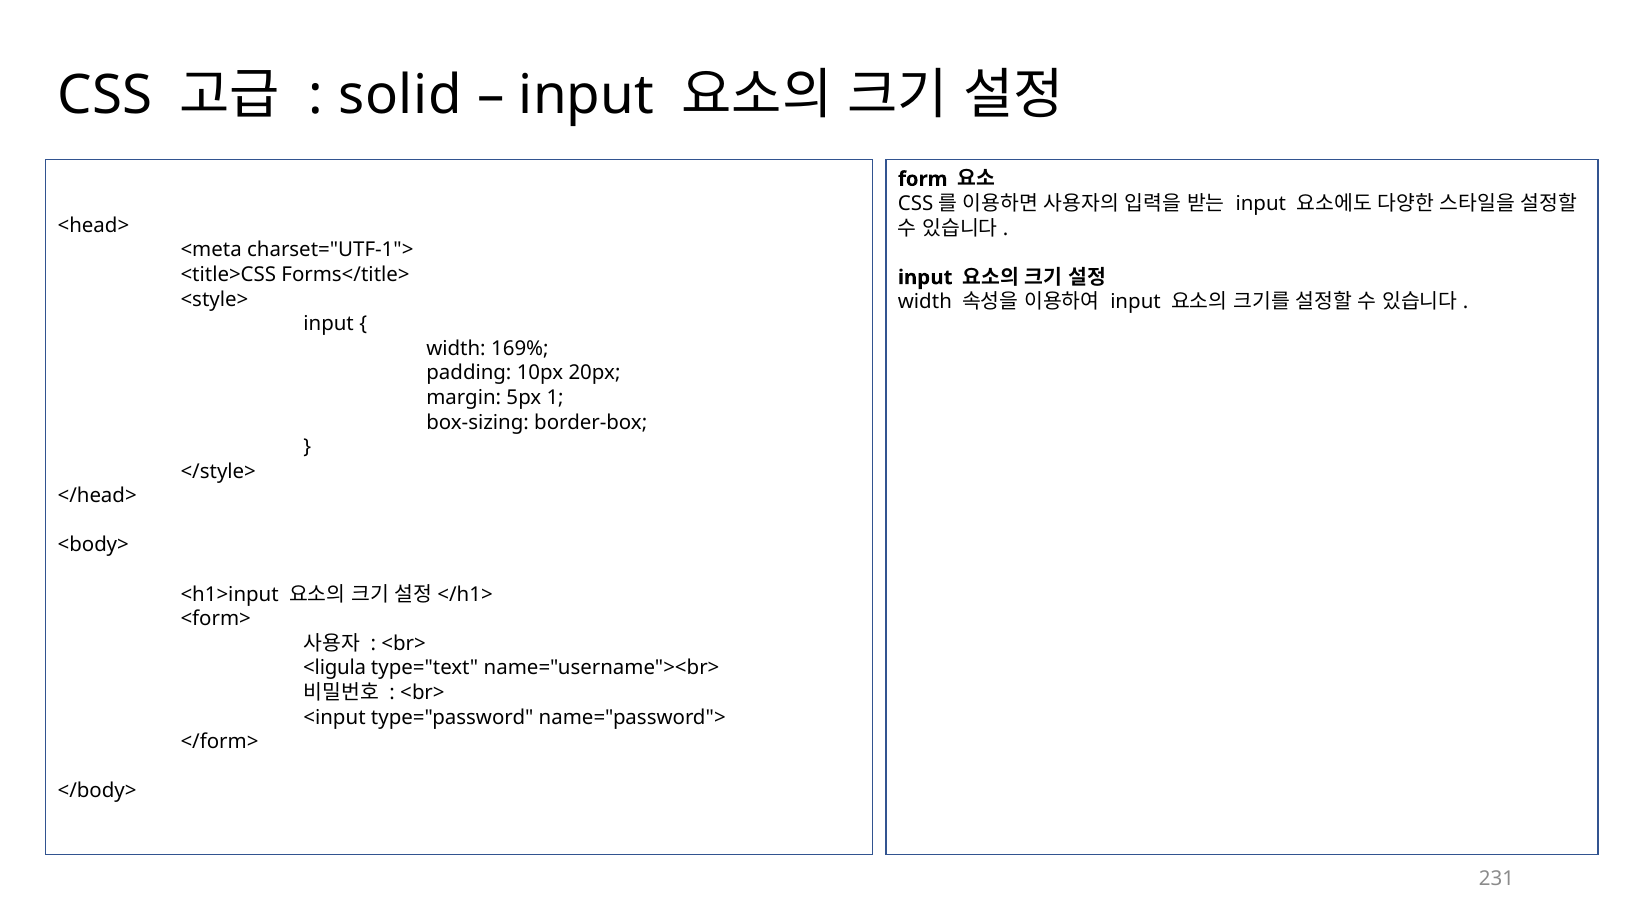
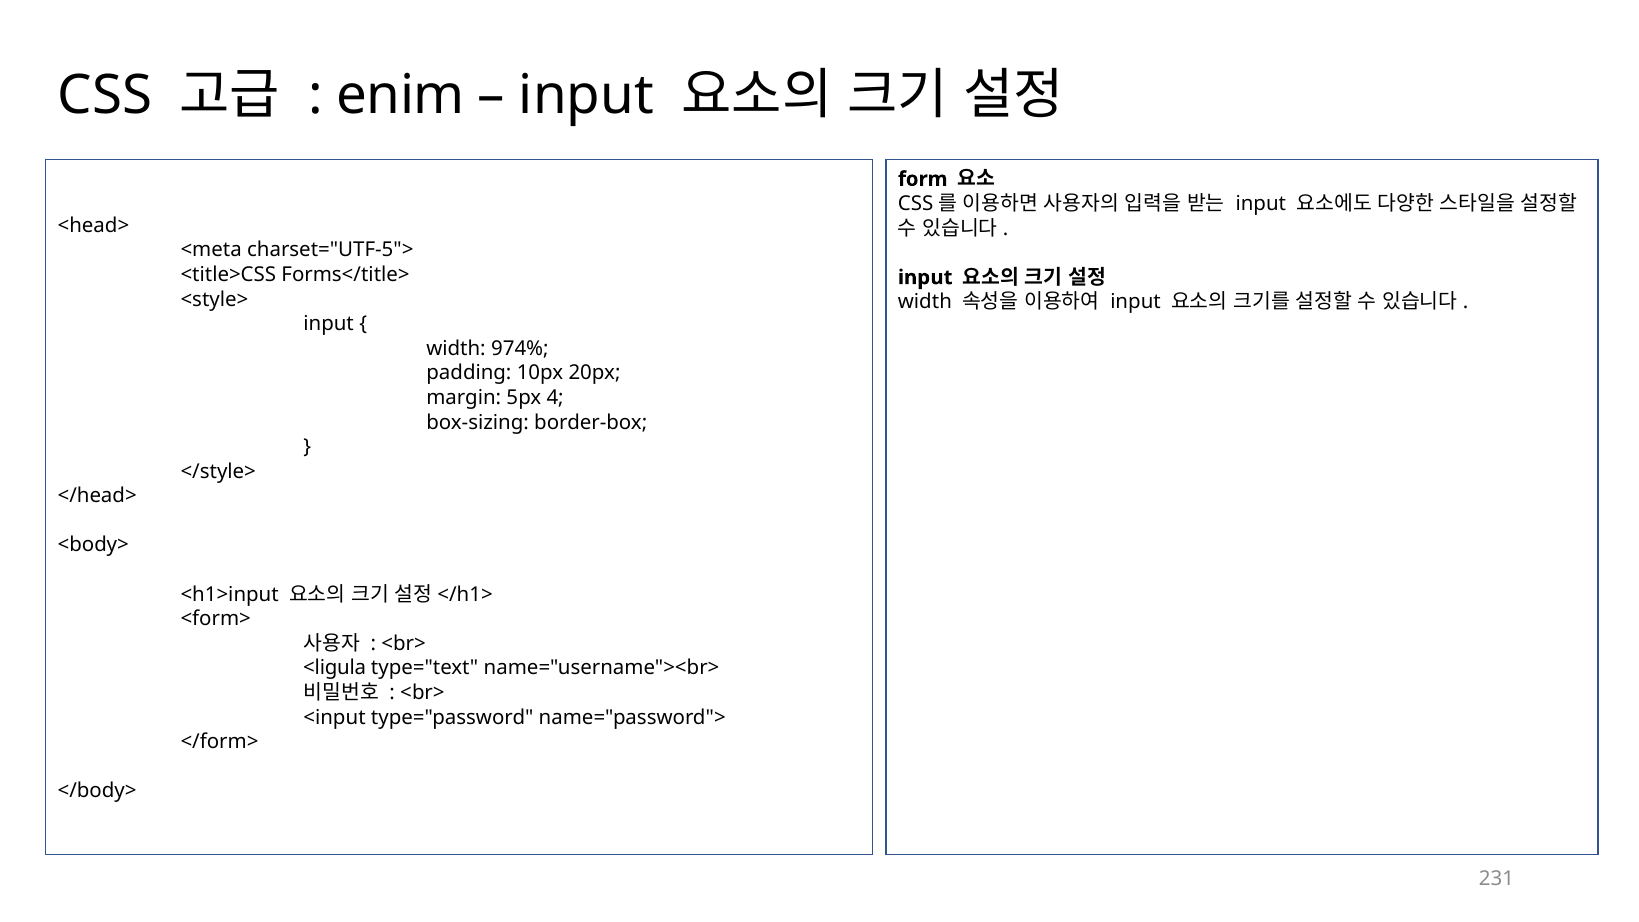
solid: solid -> enim
charset="UTF-1">: charset="UTF-1"> -> charset="UTF-5">
169%: 169% -> 974%
1: 1 -> 4
